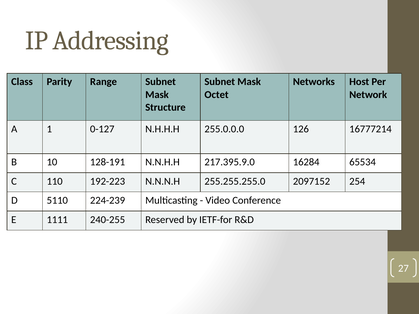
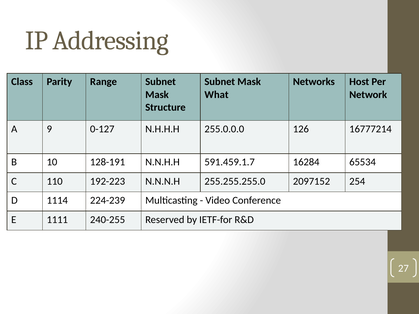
Octet: Octet -> What
1: 1 -> 9
217.395.9.0: 217.395.9.0 -> 591.459.1.7
5110: 5110 -> 1114
